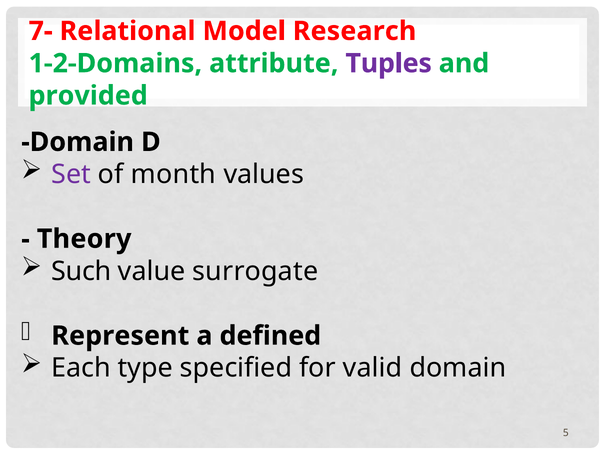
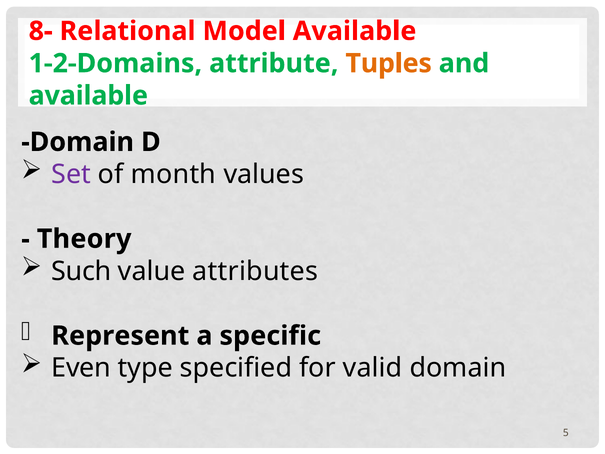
7-: 7- -> 8-
Model Research: Research -> Available
Tuples colour: purple -> orange
provided at (88, 96): provided -> available
surrogate: surrogate -> attributes
defined: defined -> specific
Each: Each -> Even
